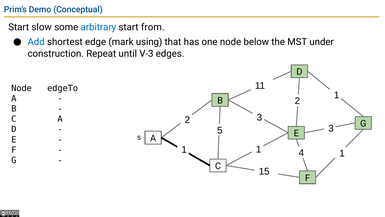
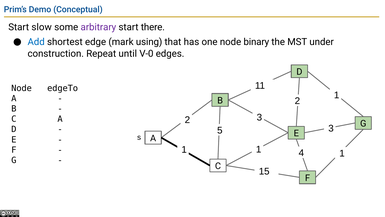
arbitrary colour: blue -> purple
from: from -> there
below: below -> binary
V-3: V-3 -> V-0
